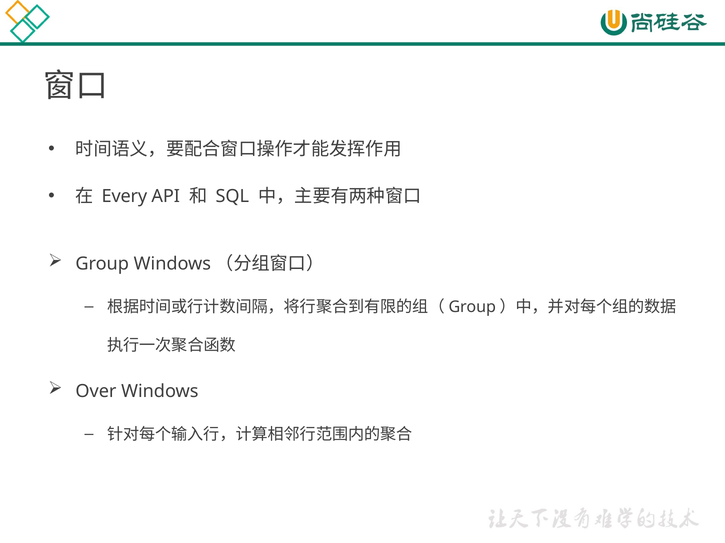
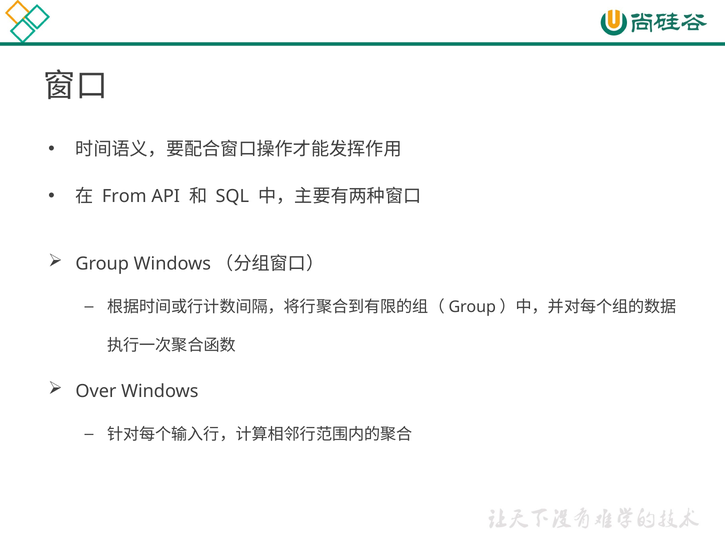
Every: Every -> From
